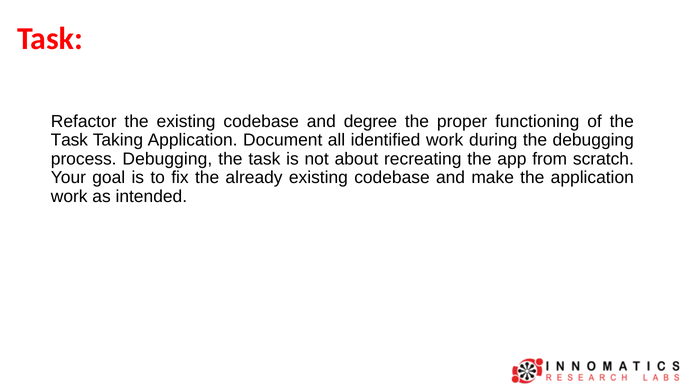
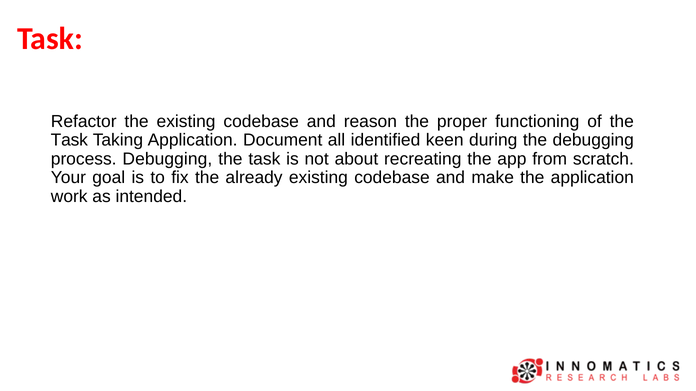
degree: degree -> reason
identified work: work -> keen
